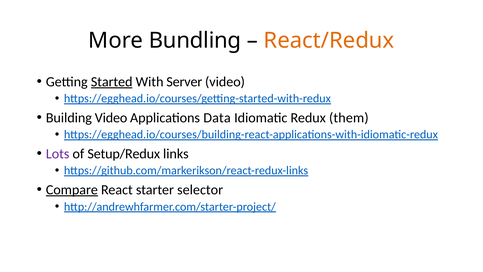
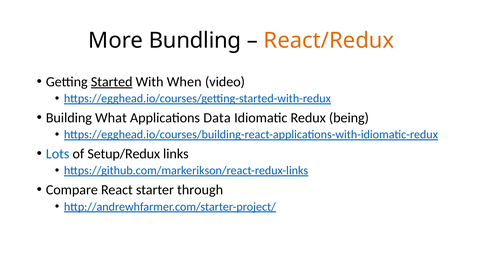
Server: Server -> When
Building Video: Video -> What
them: them -> being
Lots colour: purple -> blue
Compare underline: present -> none
selector: selector -> through
